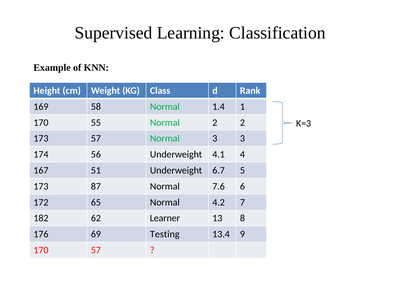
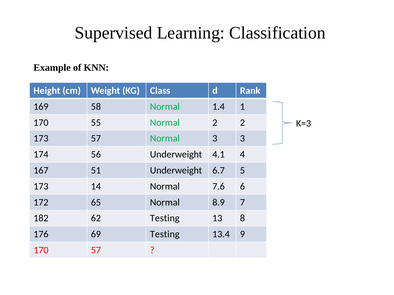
87: 87 -> 14
4.2: 4.2 -> 8.9
62 Learner: Learner -> Testing
